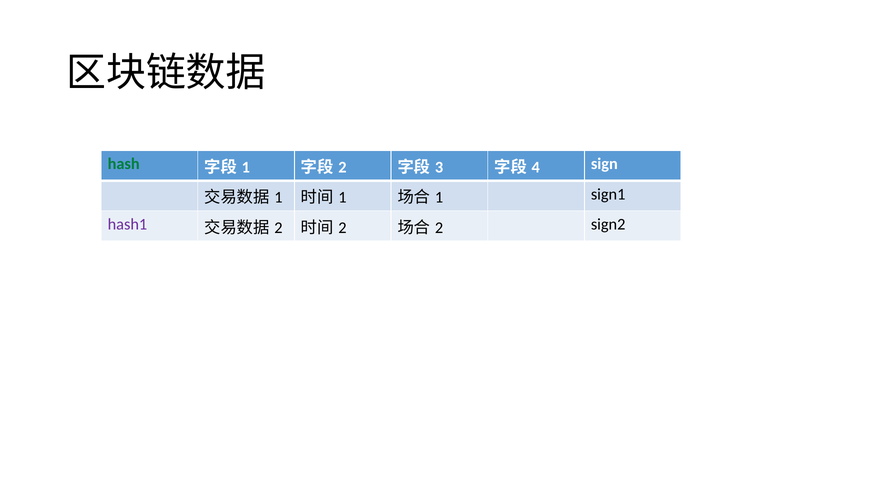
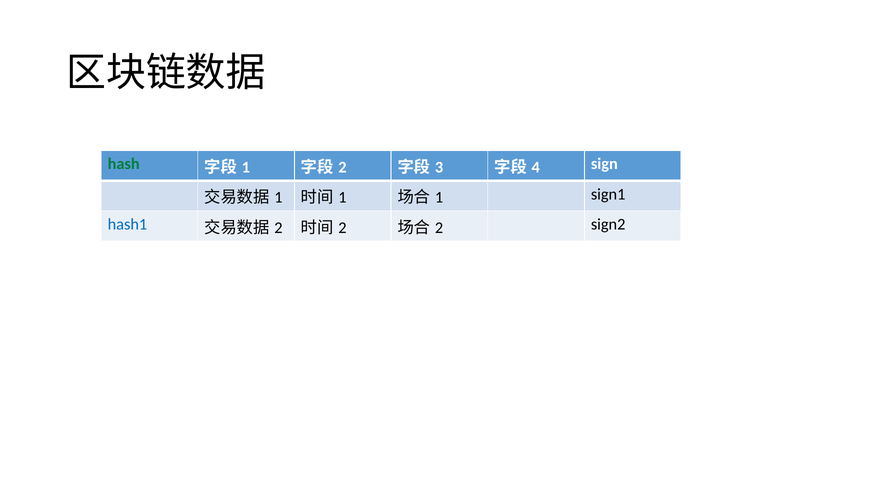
hash1 colour: purple -> blue
